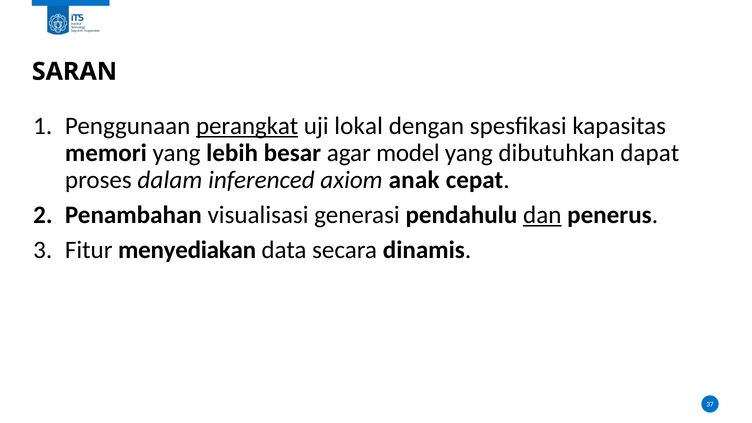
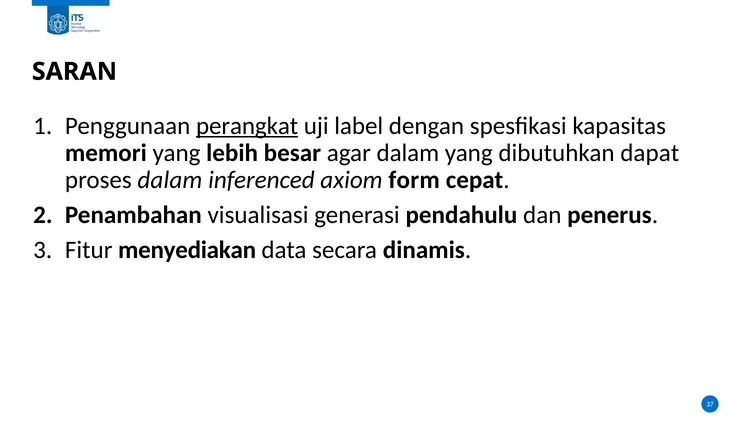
lokal: lokal -> label
agar model: model -> dalam
anak: anak -> form
dan underline: present -> none
